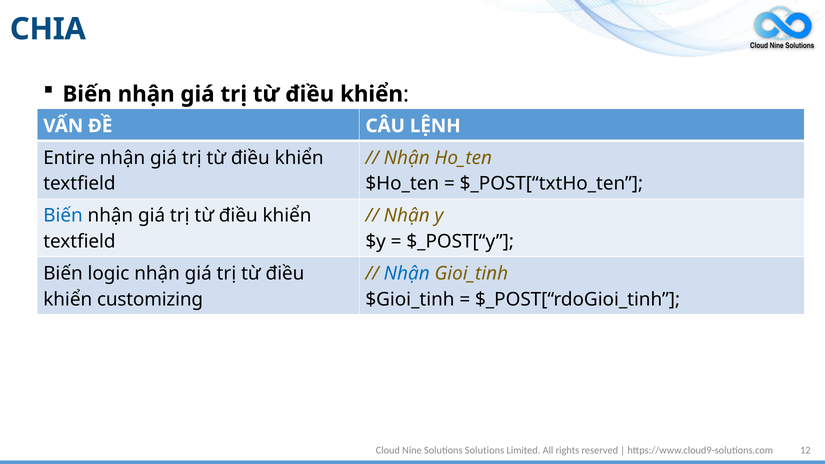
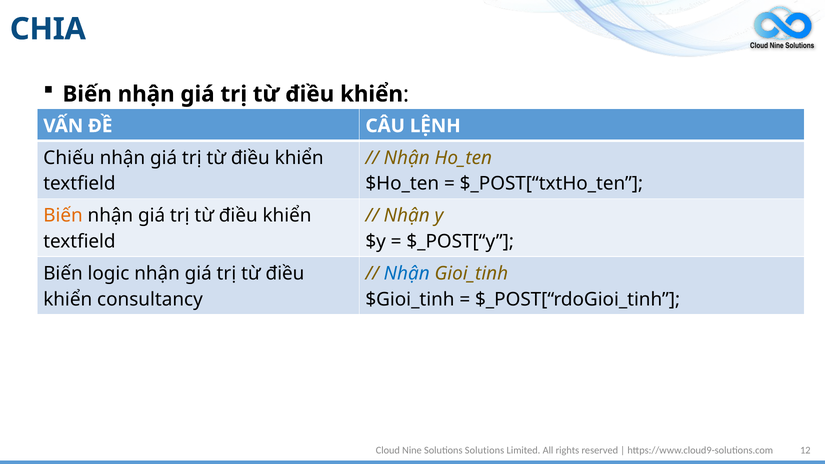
Entire: Entire -> Chiếu
Biến at (63, 216) colour: blue -> orange
customizing: customizing -> consultancy
